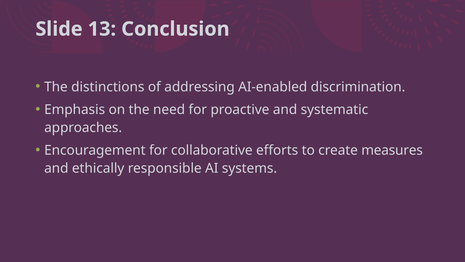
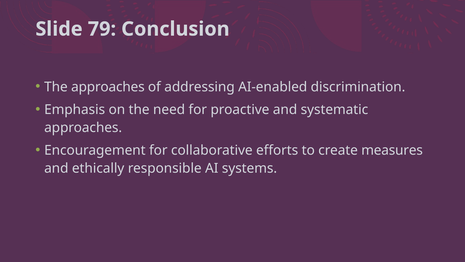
13: 13 -> 79
The distinctions: distinctions -> approaches
